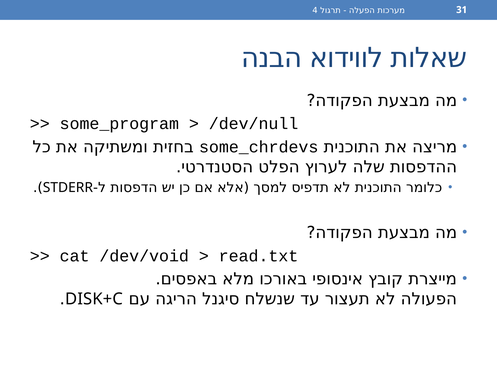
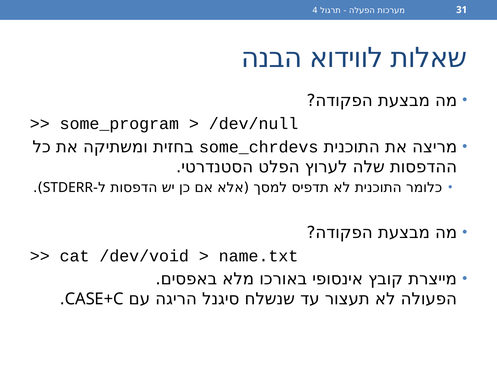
read.txt: read.txt -> name.txt
DISK+C: DISK+C -> CASE+C
